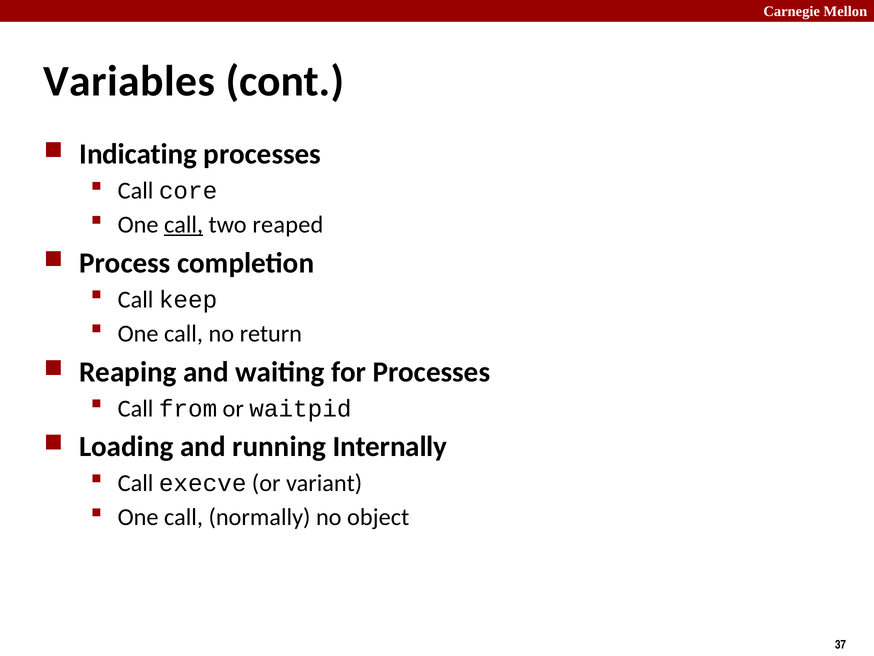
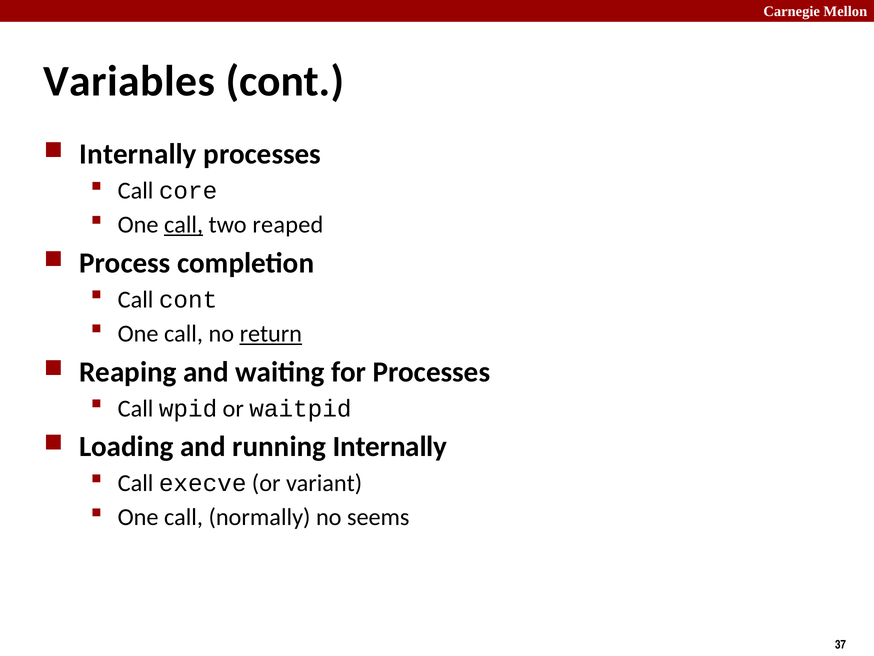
Indicating at (138, 154): Indicating -> Internally
Call keep: keep -> cont
return underline: none -> present
from: from -> wpid
object: object -> seems
